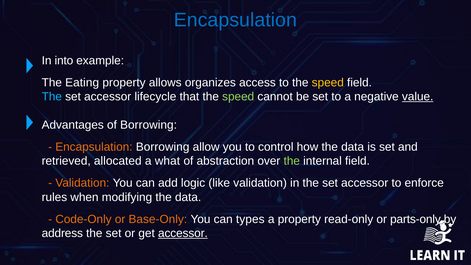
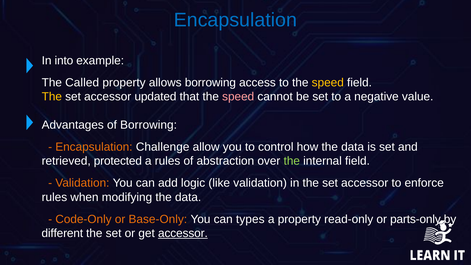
Eating: Eating -> Called
allows organizes: organizes -> borrowing
The at (52, 97) colour: light blue -> yellow
lifecycle: lifecycle -> updated
speed at (238, 97) colour: light green -> pink
value underline: present -> none
Encapsulation Borrowing: Borrowing -> Challenge
allocated: allocated -> protected
a what: what -> rules
address: address -> different
